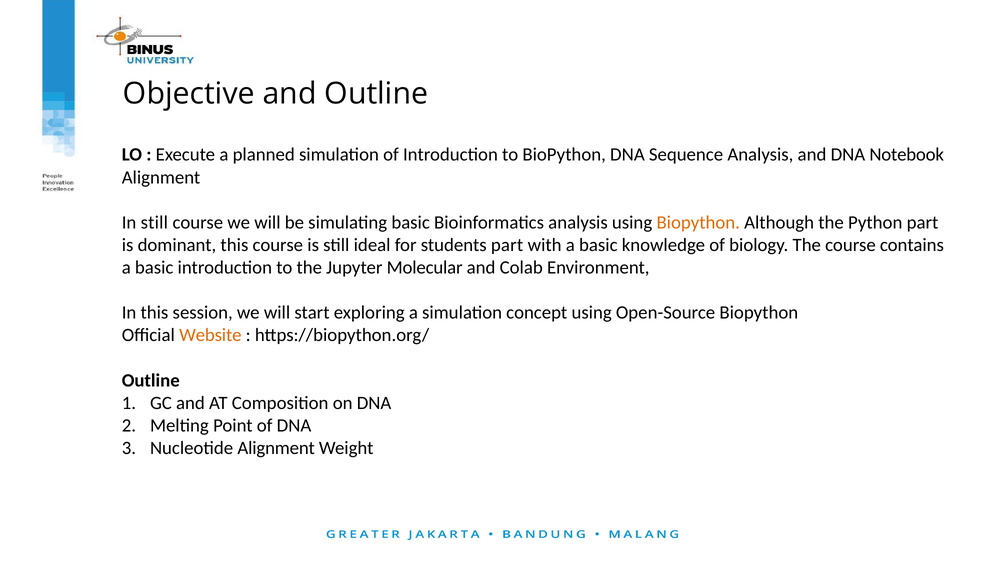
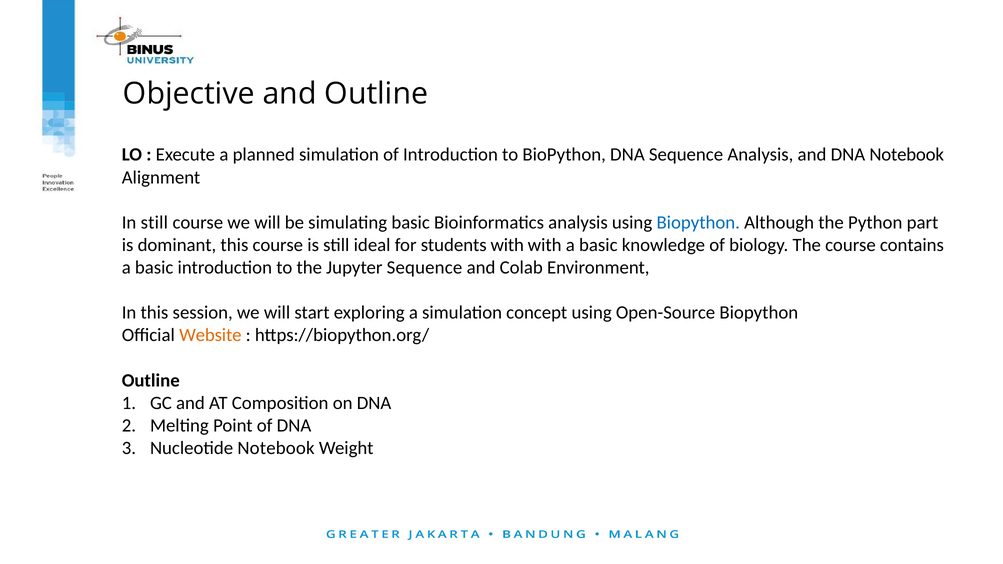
Biopython at (698, 223) colour: orange -> blue
students part: part -> with
Jupyter Molecular: Molecular -> Sequence
Nucleotide Alignment: Alignment -> Notebook
